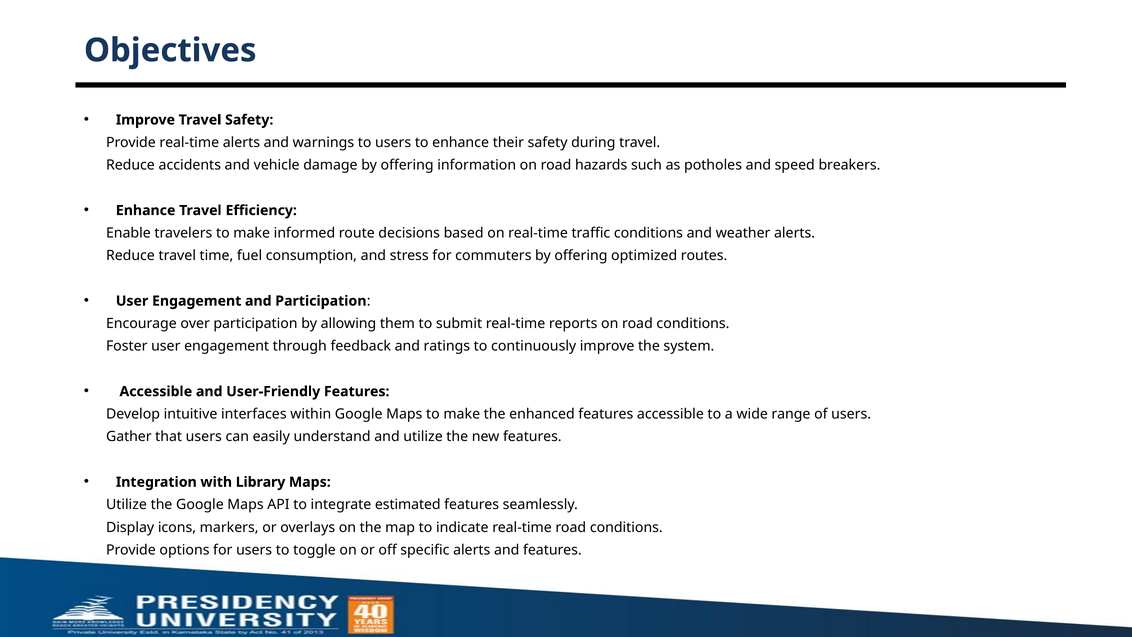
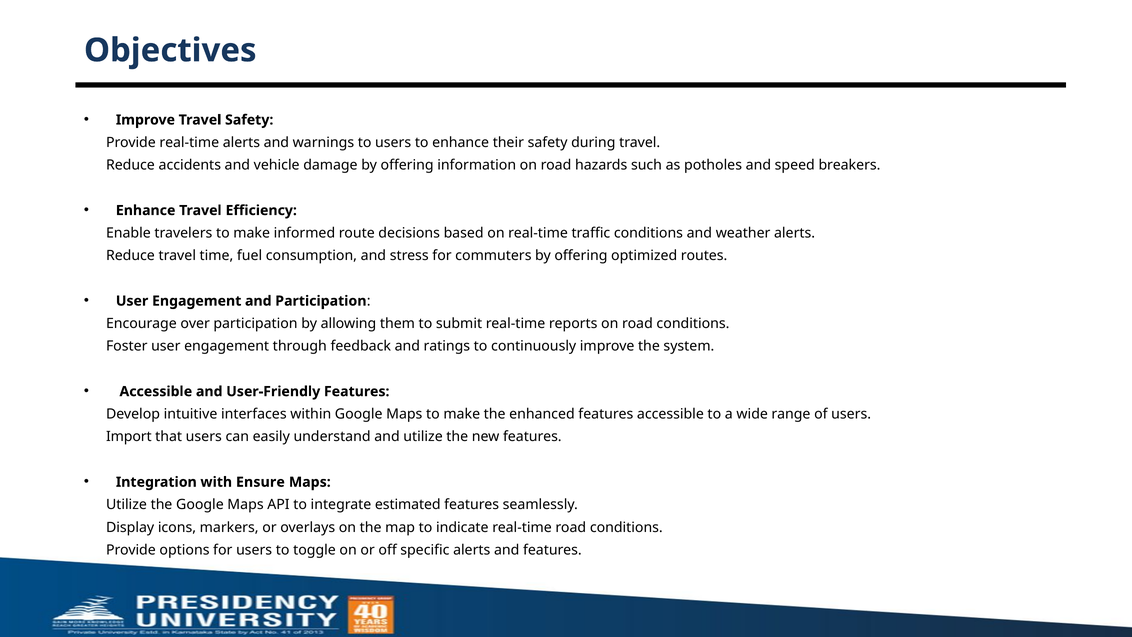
Gather: Gather -> Import
Library: Library -> Ensure
